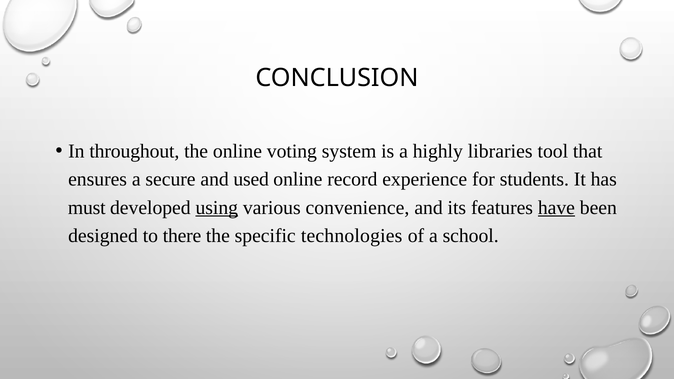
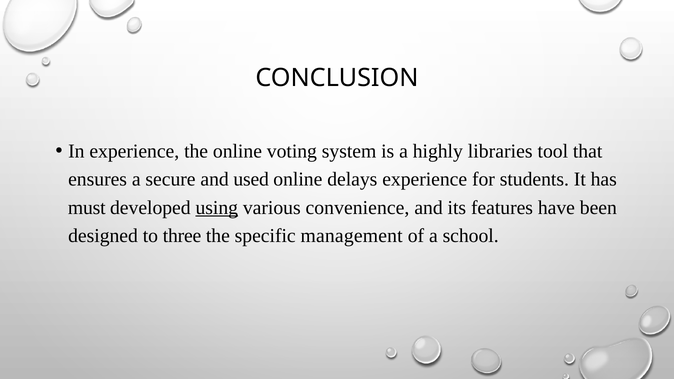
In throughout: throughout -> experience
record: record -> delays
have underline: present -> none
there: there -> three
technologies: technologies -> management
